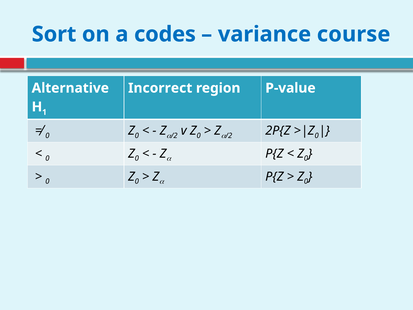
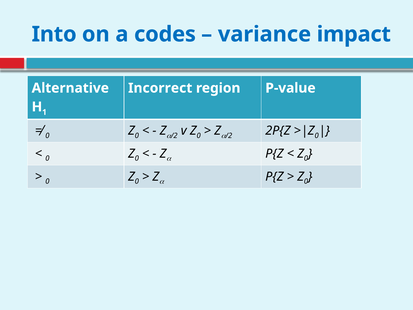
Sort: Sort -> Into
course: course -> impact
